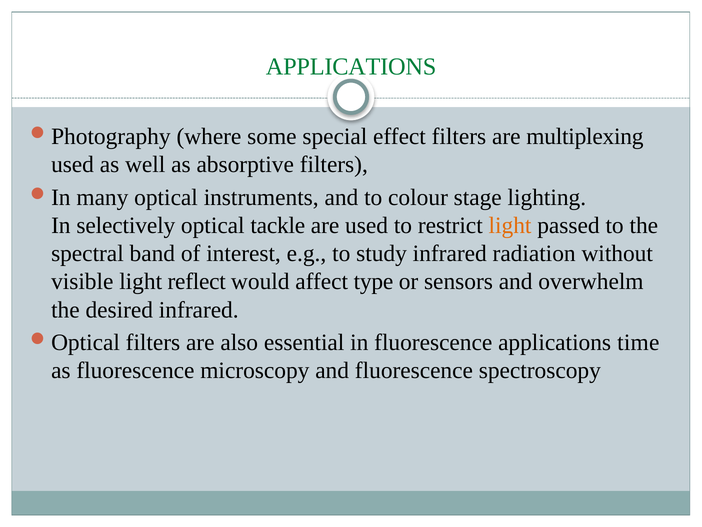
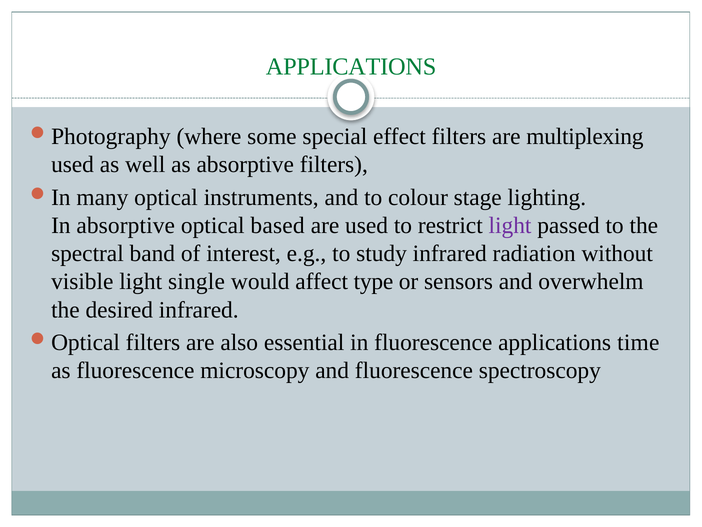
In selectively: selectively -> absorptive
tackle: tackle -> based
light at (510, 225) colour: orange -> purple
reflect: reflect -> single
